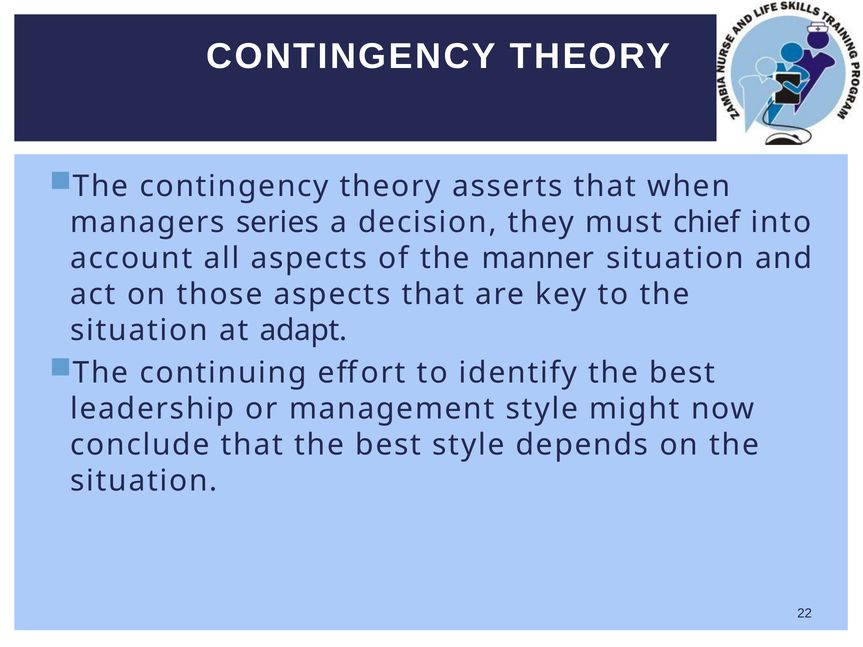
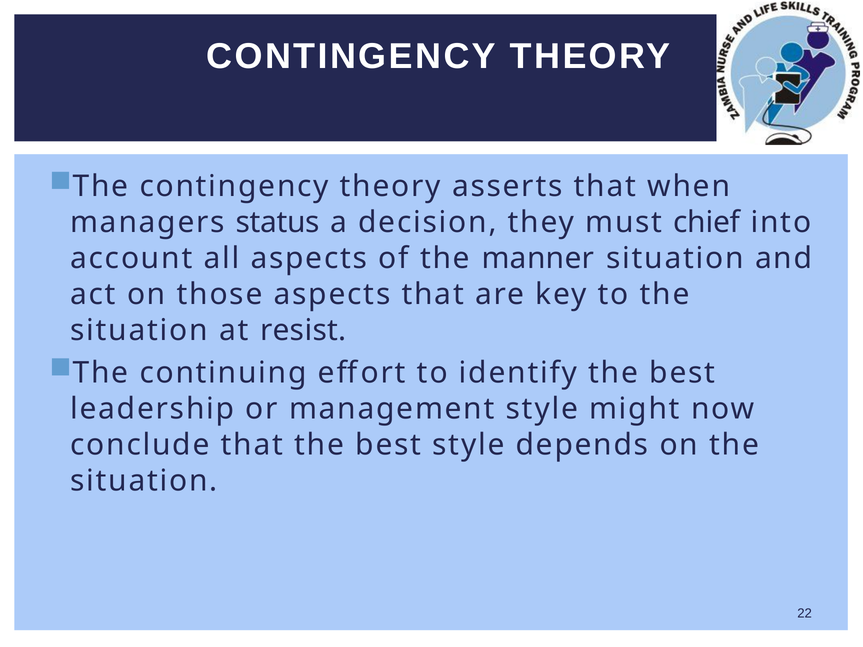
series: series -> status
adapt: adapt -> resist
